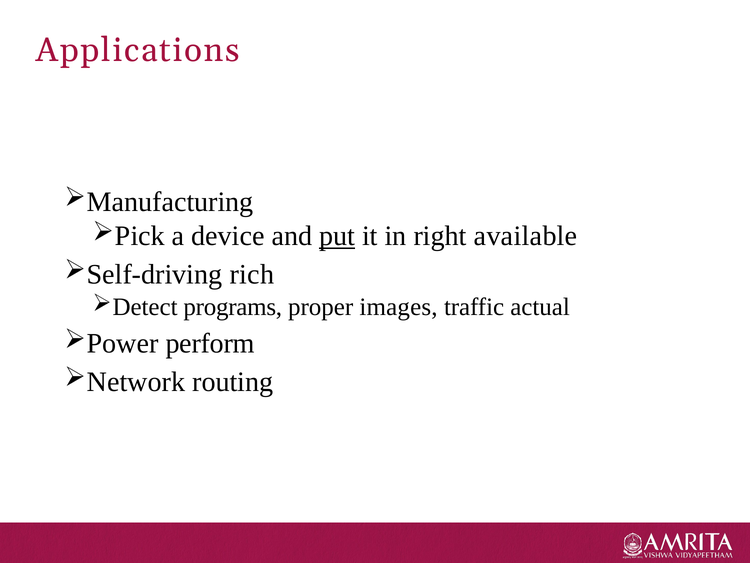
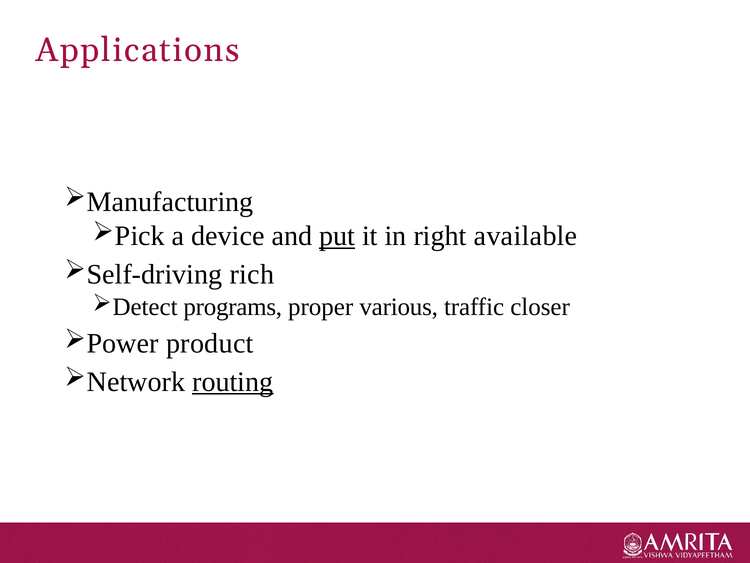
images: images -> various
actual: actual -> closer
perform: perform -> product
routing underline: none -> present
